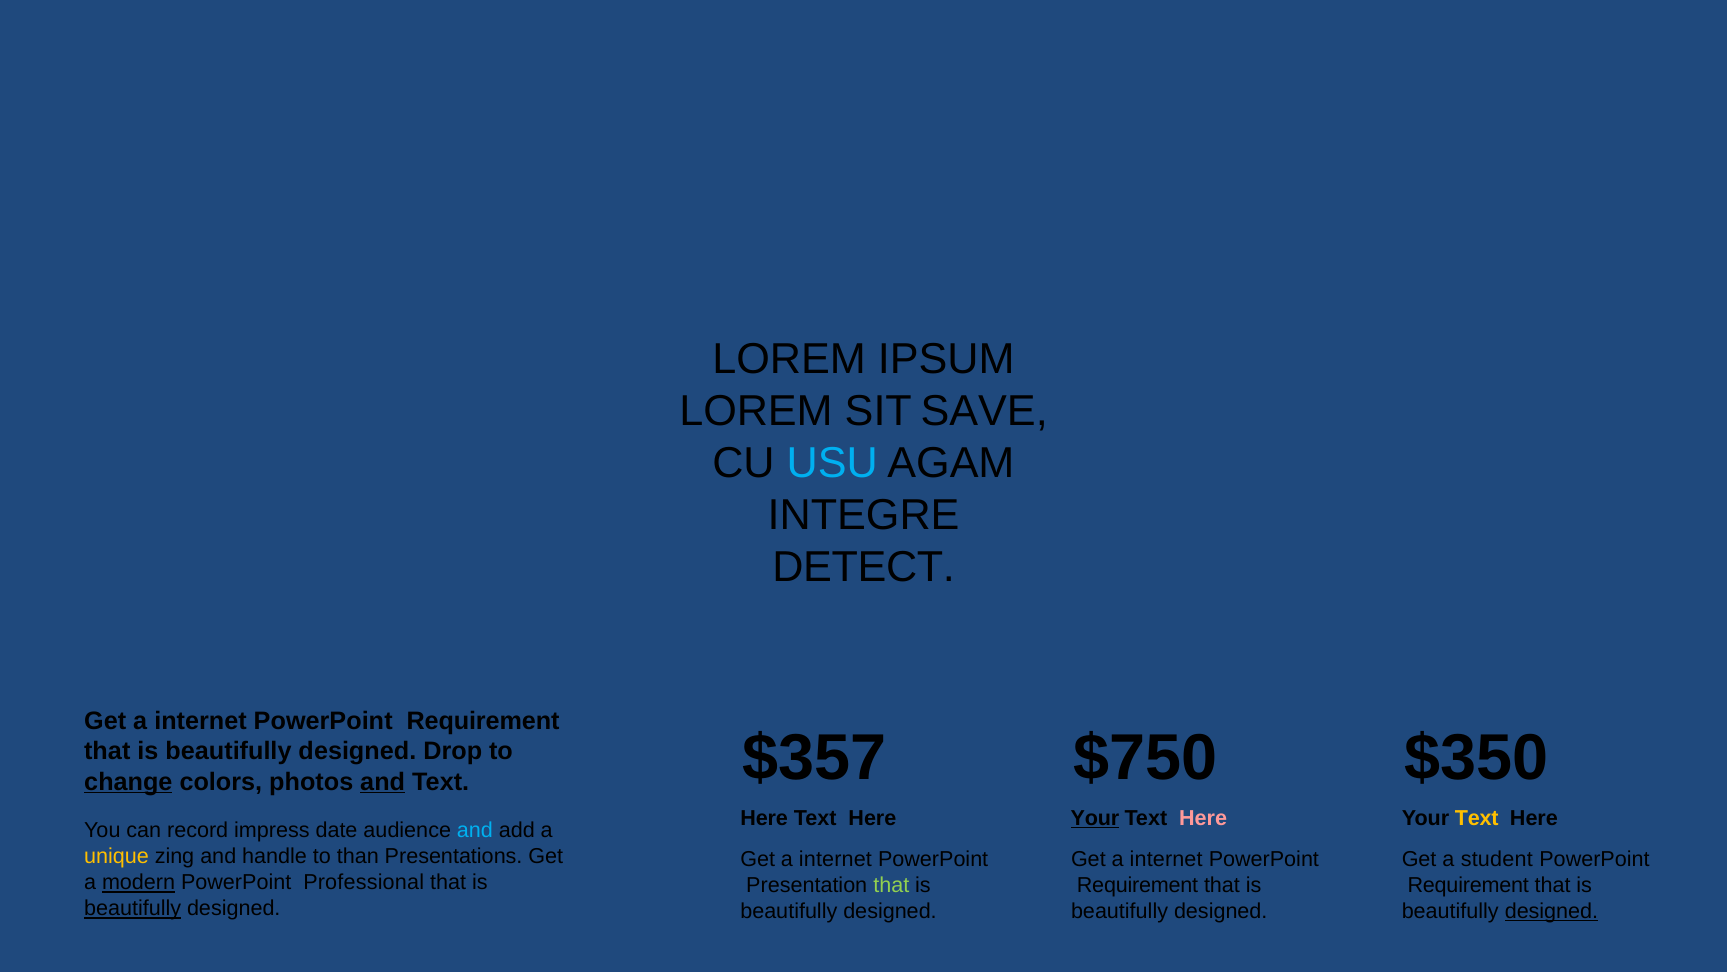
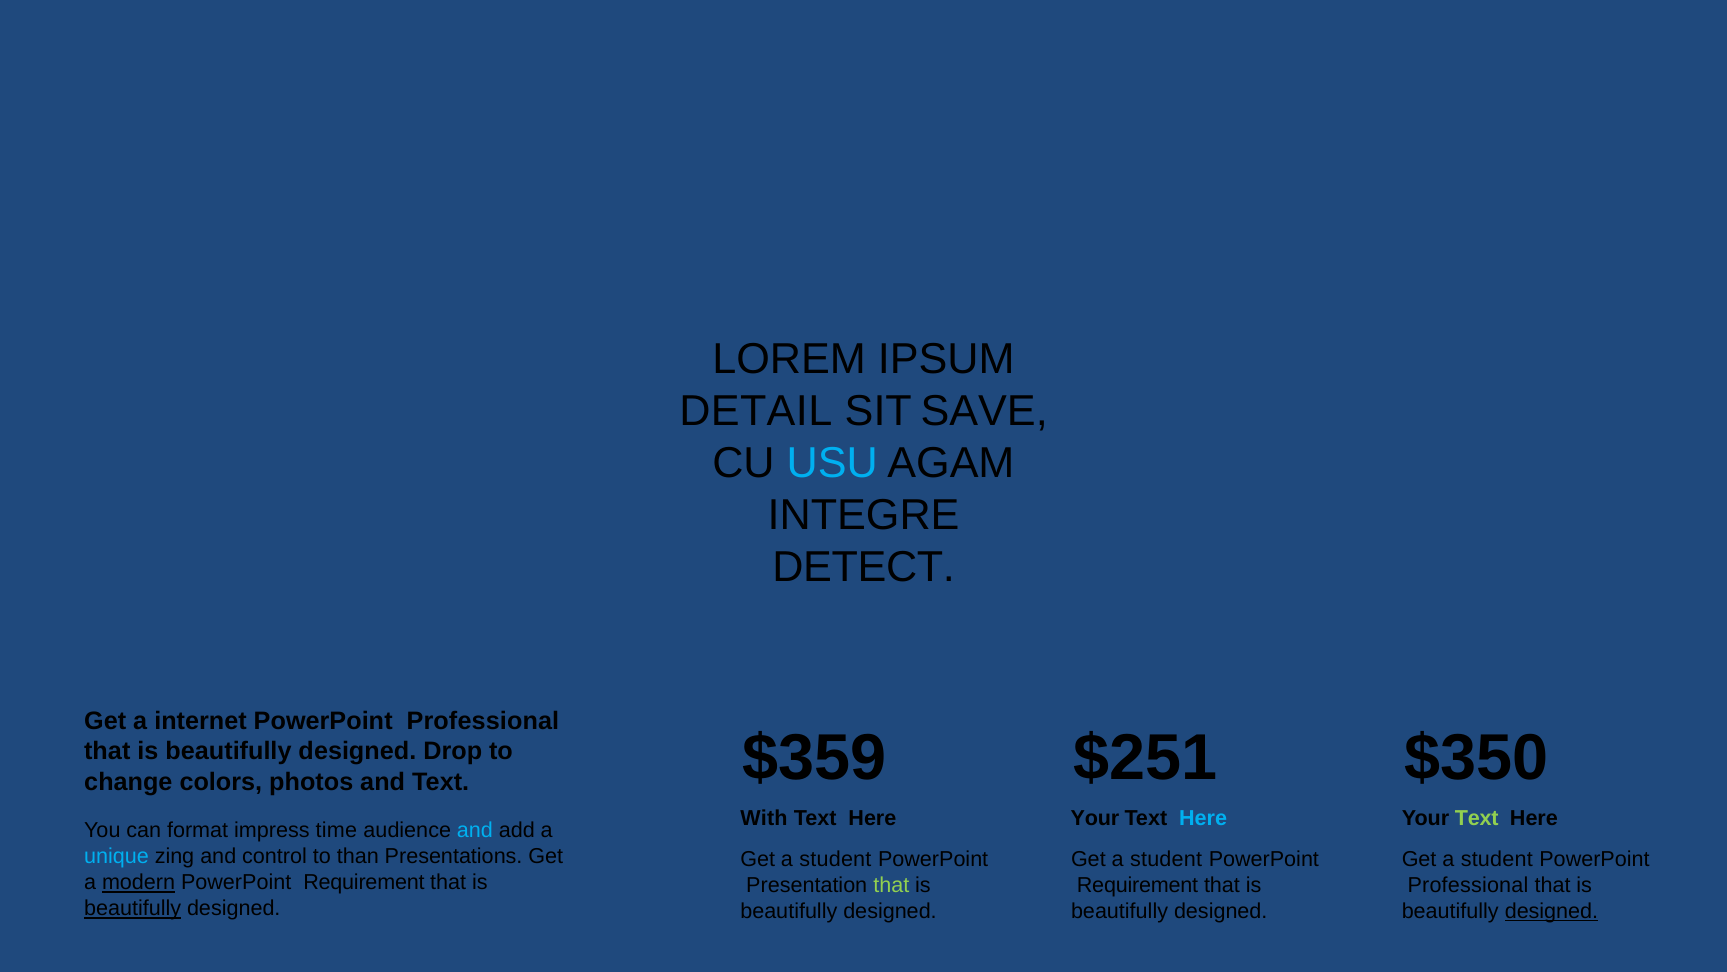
LOREM at (756, 411): LOREM -> DETAIL
Requirement at (483, 721): Requirement -> Professional
$357: $357 -> $359
$750: $750 -> $251
change underline: present -> none
and at (383, 781) underline: present -> none
Here at (764, 818): Here -> With
Your at (1095, 818) underline: present -> none
Here at (1203, 818) colour: pink -> light blue
Text at (1477, 818) colour: yellow -> light green
record: record -> format
date: date -> time
unique colour: yellow -> light blue
handle: handle -> control
internet at (835, 859): internet -> student
internet at (1166, 859): internet -> student
Professional at (364, 882): Professional -> Requirement
Requirement at (1468, 885): Requirement -> Professional
